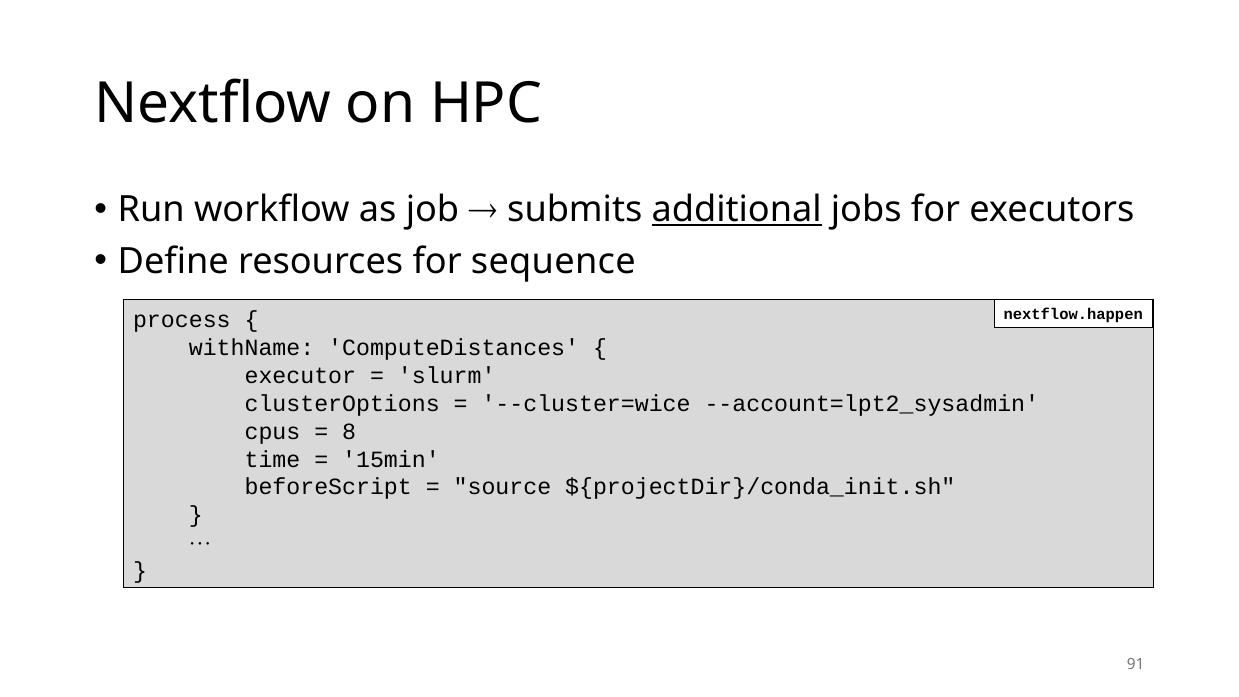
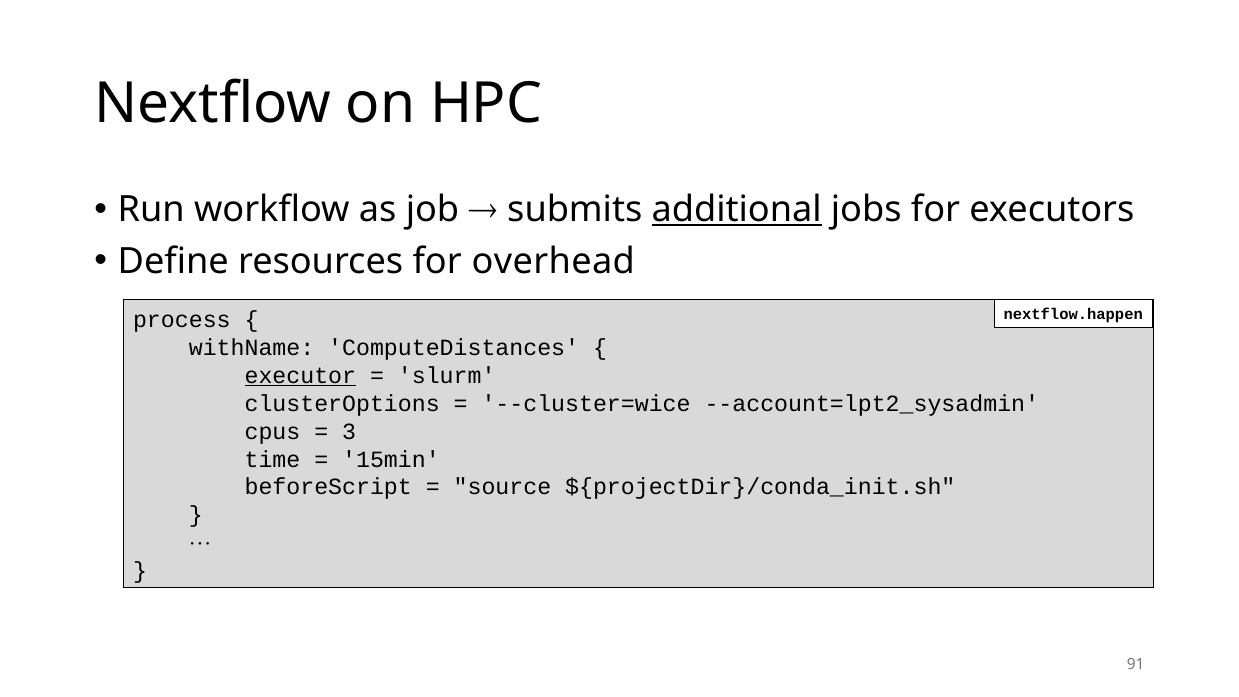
sequence: sequence -> overhead
executor underline: none -> present
8: 8 -> 3
